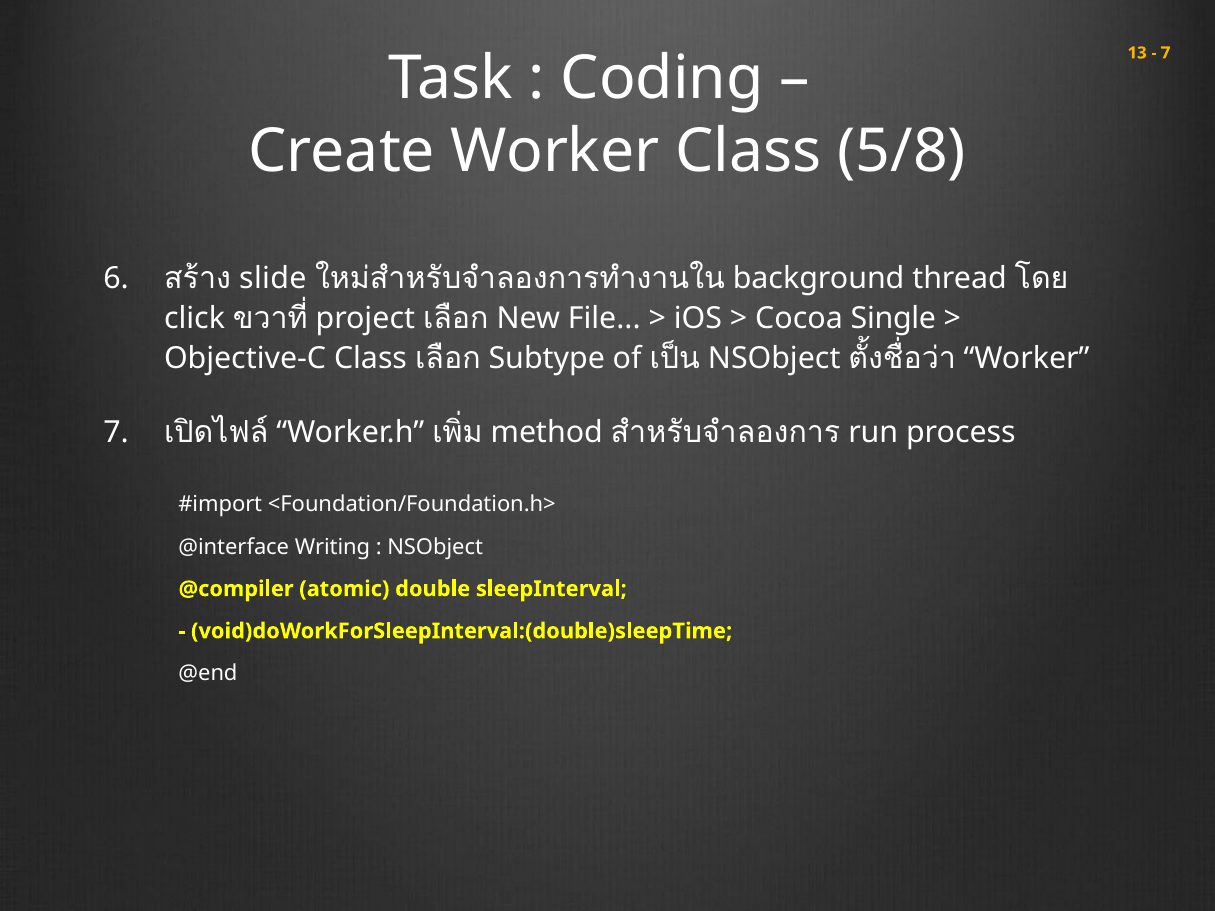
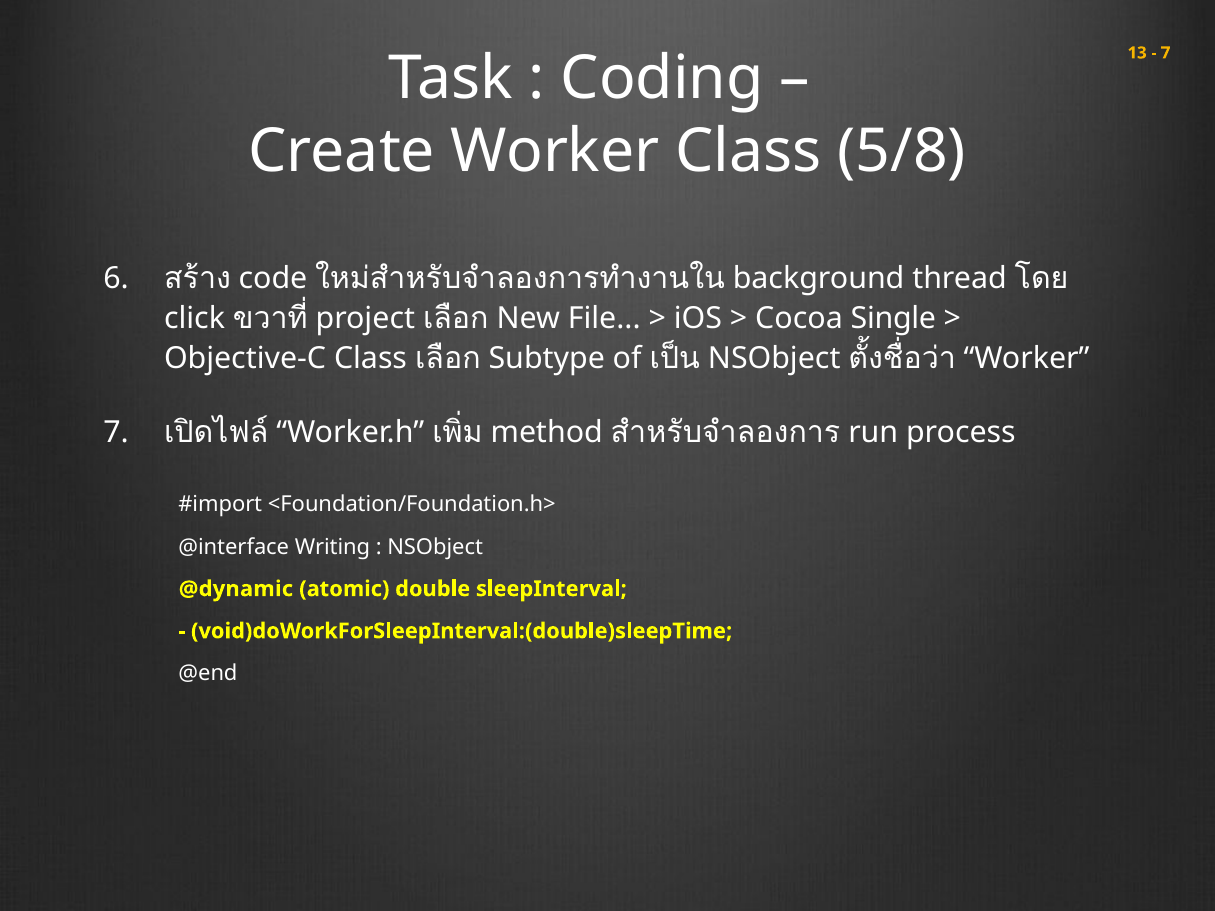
slide: slide -> code
@compiler: @compiler -> @dynamic
